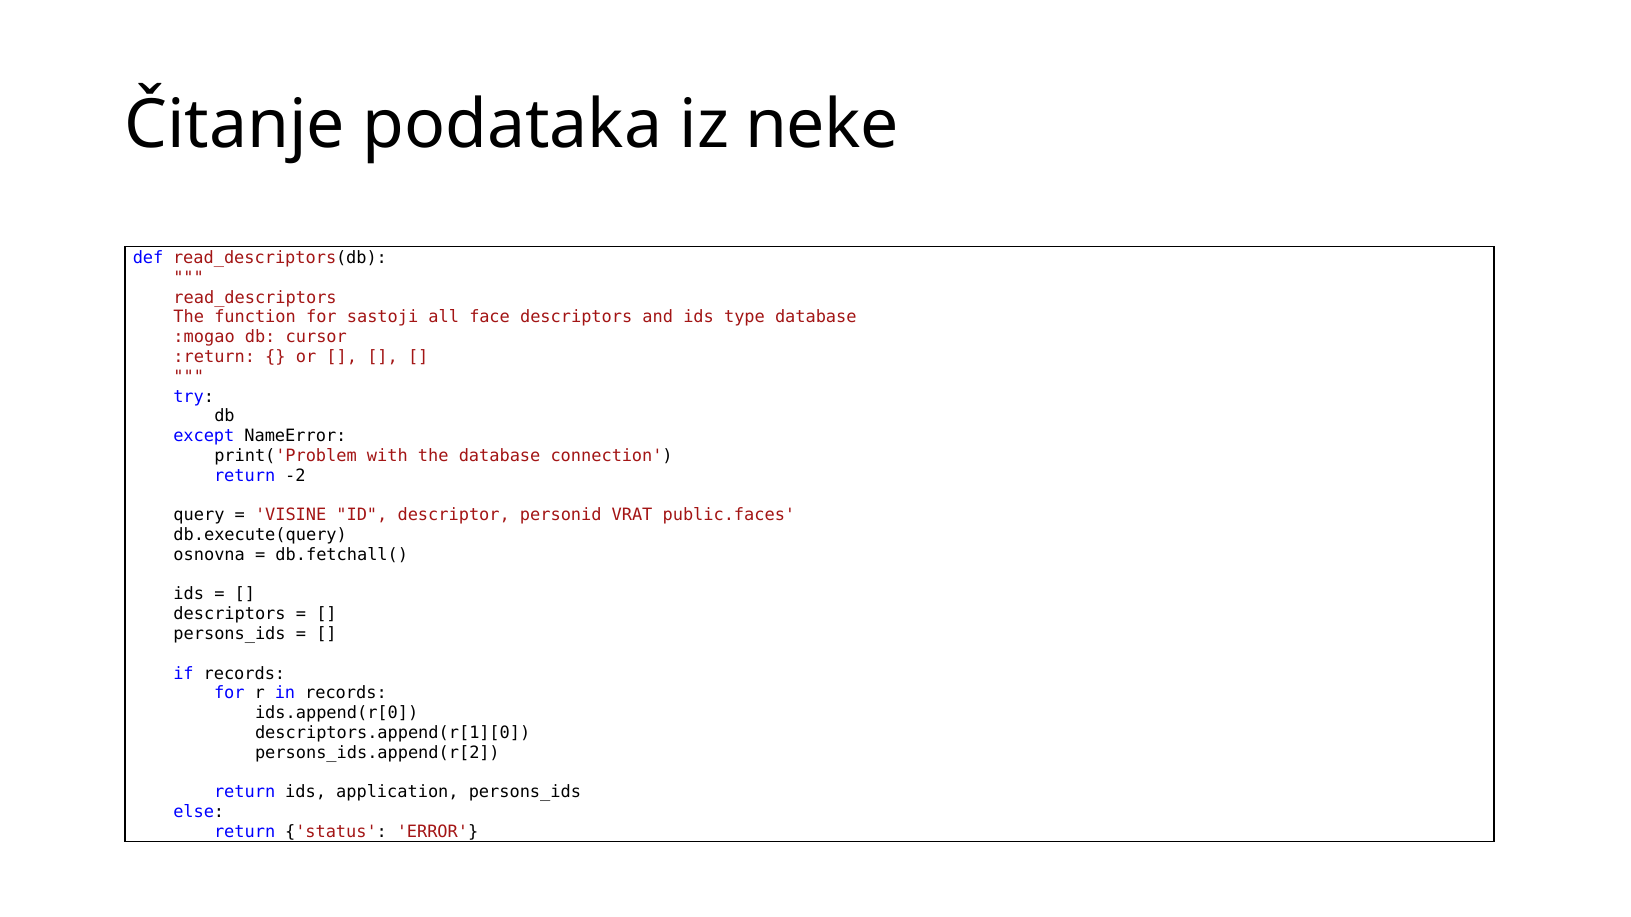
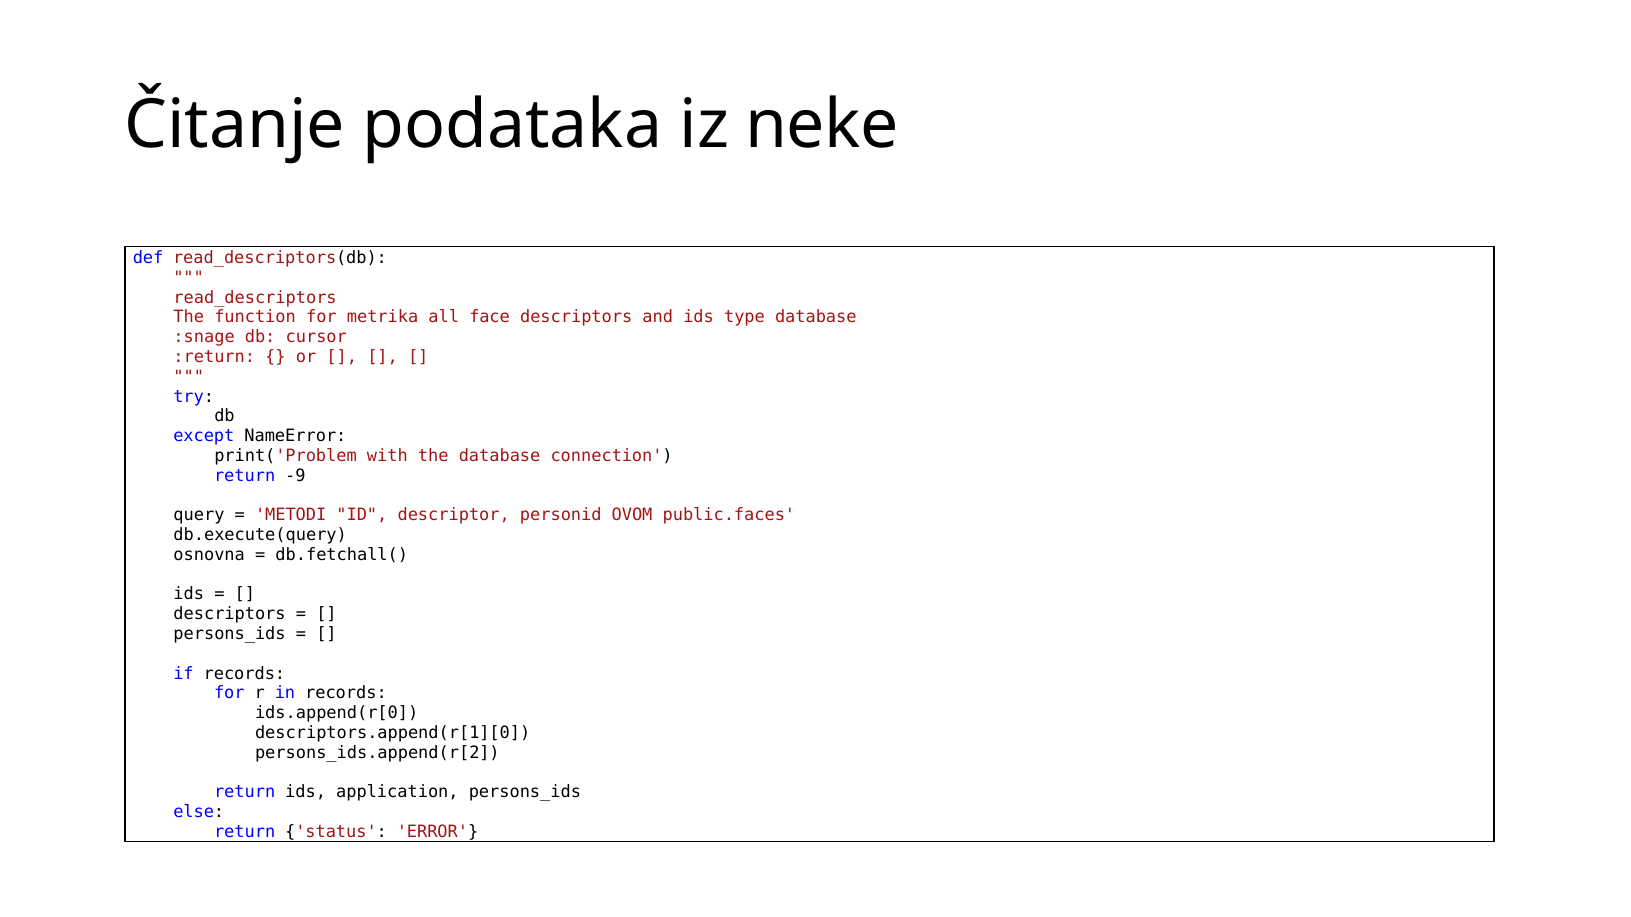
sastoji: sastoji -> metrika
:mogao: :mogao -> :snage
-2: -2 -> -9
VISINE: VISINE -> METODI
VRAT: VRAT -> OVOM
